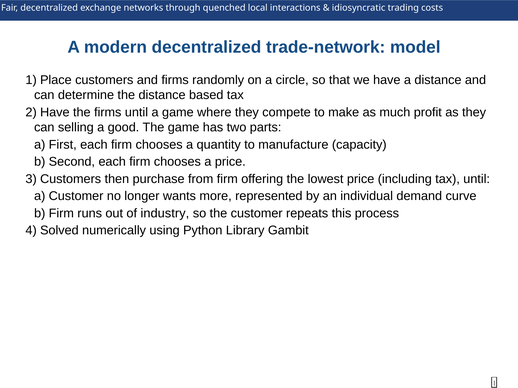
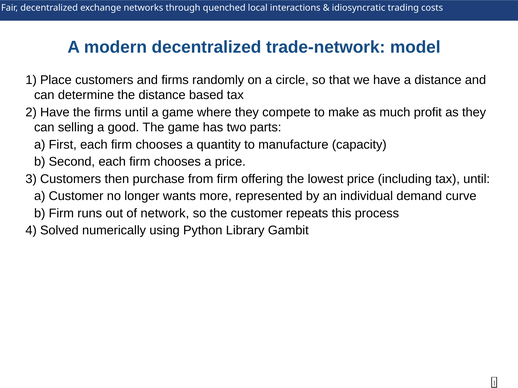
industry: industry -> network
